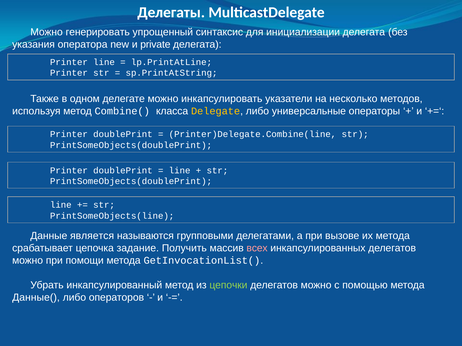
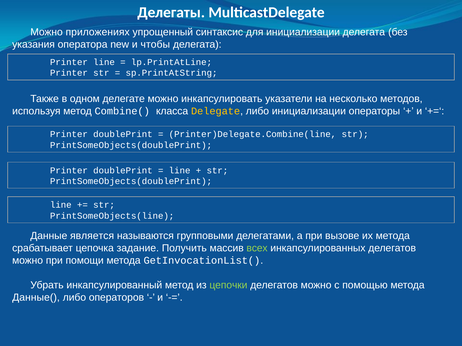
генерировать: генерировать -> приложениях
private: private -> чтобы
либо универсальные: универсальные -> инициализации
всех colour: pink -> light green
